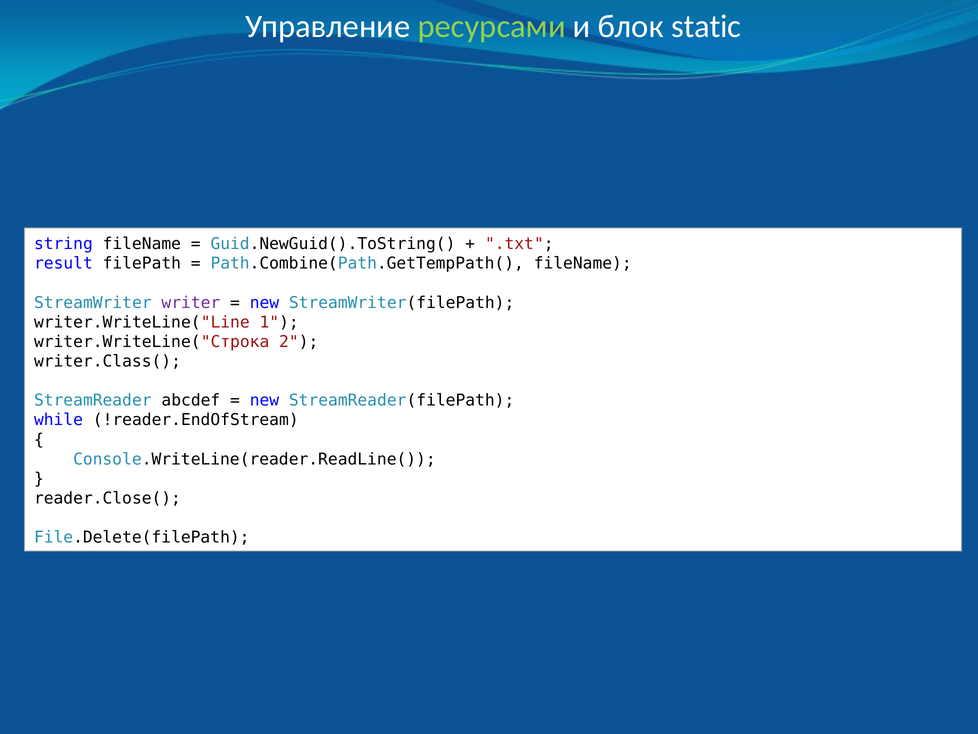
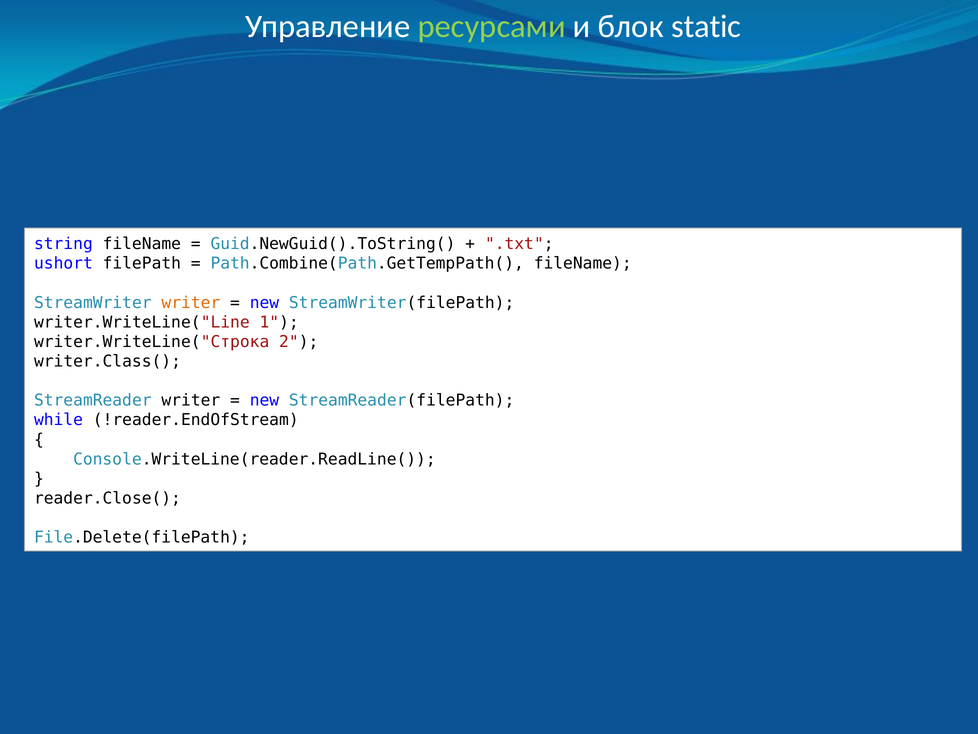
result: result -> ushort
writer at (191, 302) colour: purple -> orange
StreamReader abcdef: abcdef -> writer
